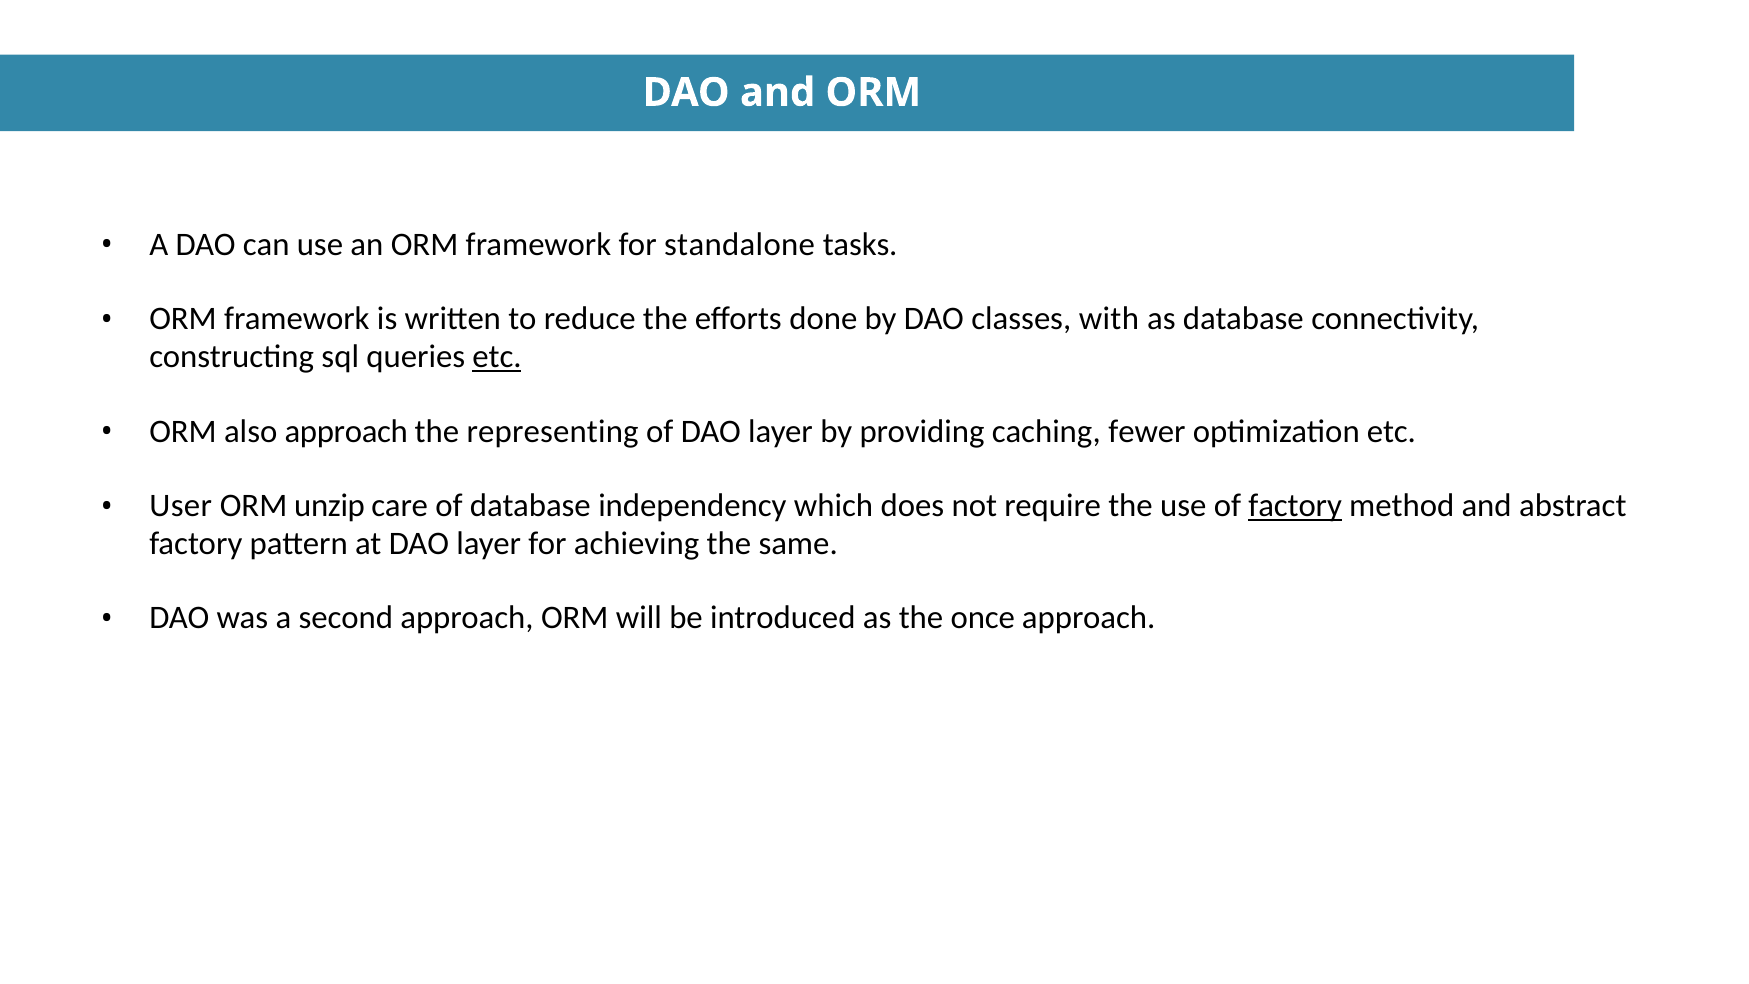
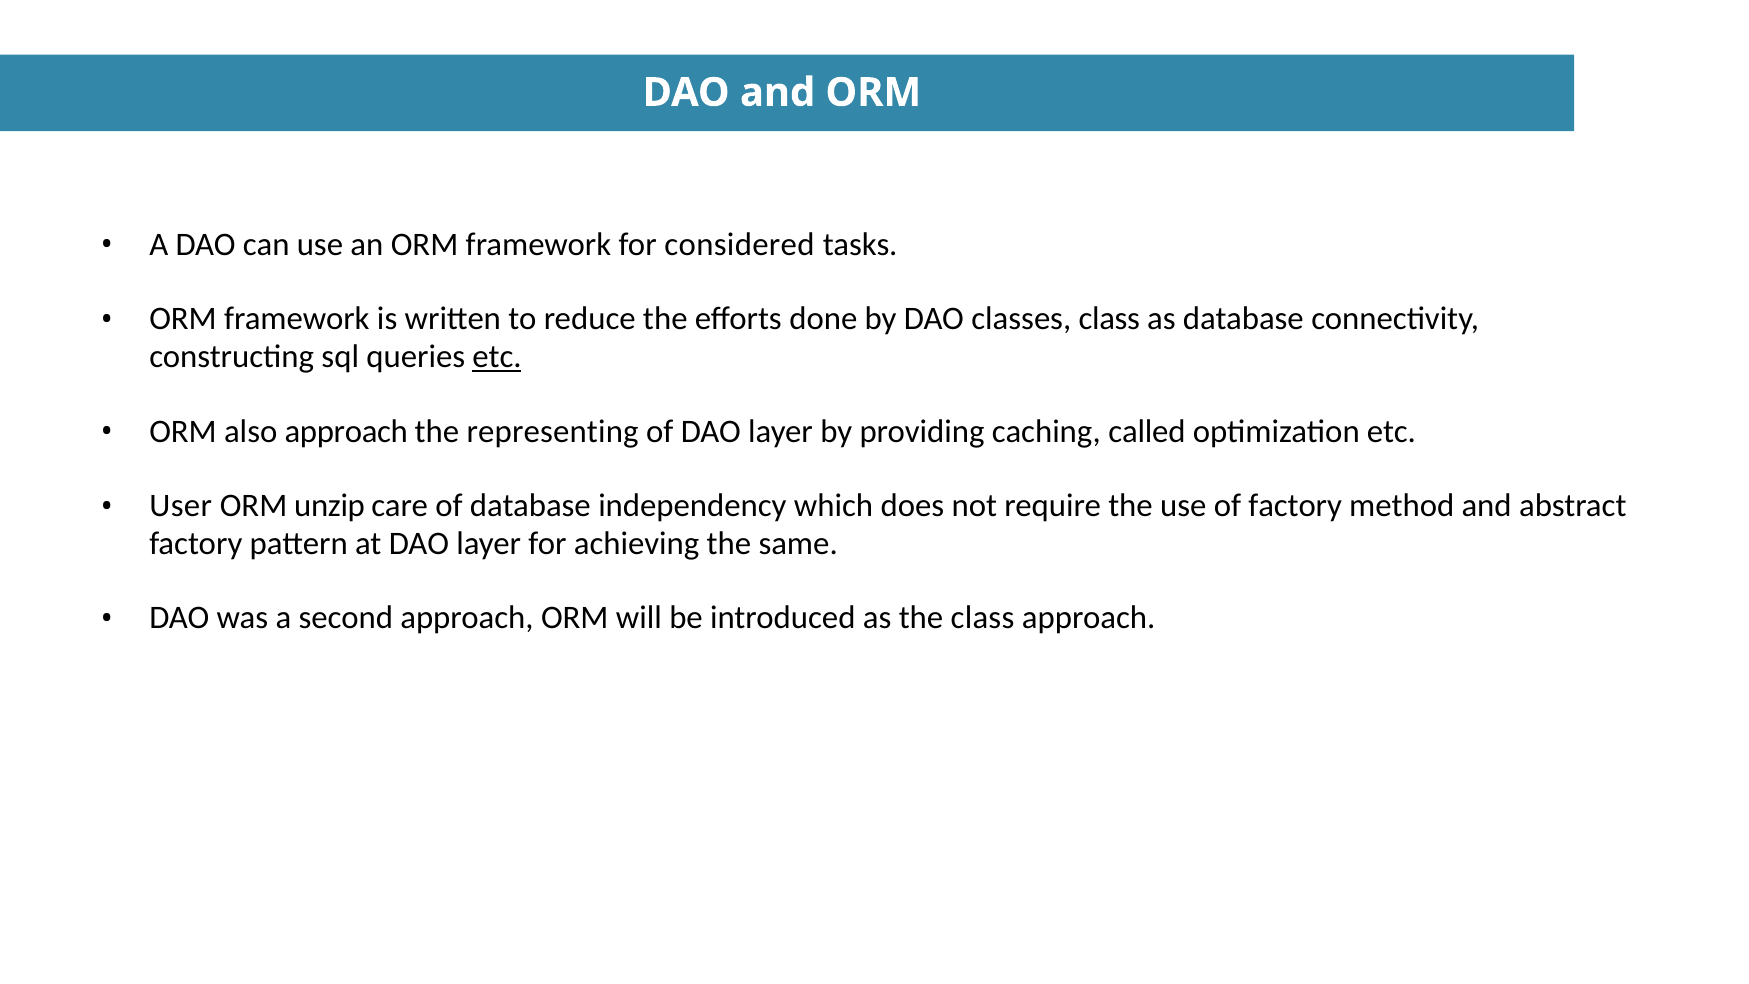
standalone: standalone -> considered
classes with: with -> class
fewer: fewer -> called
factory at (1295, 506) underline: present -> none
the once: once -> class
